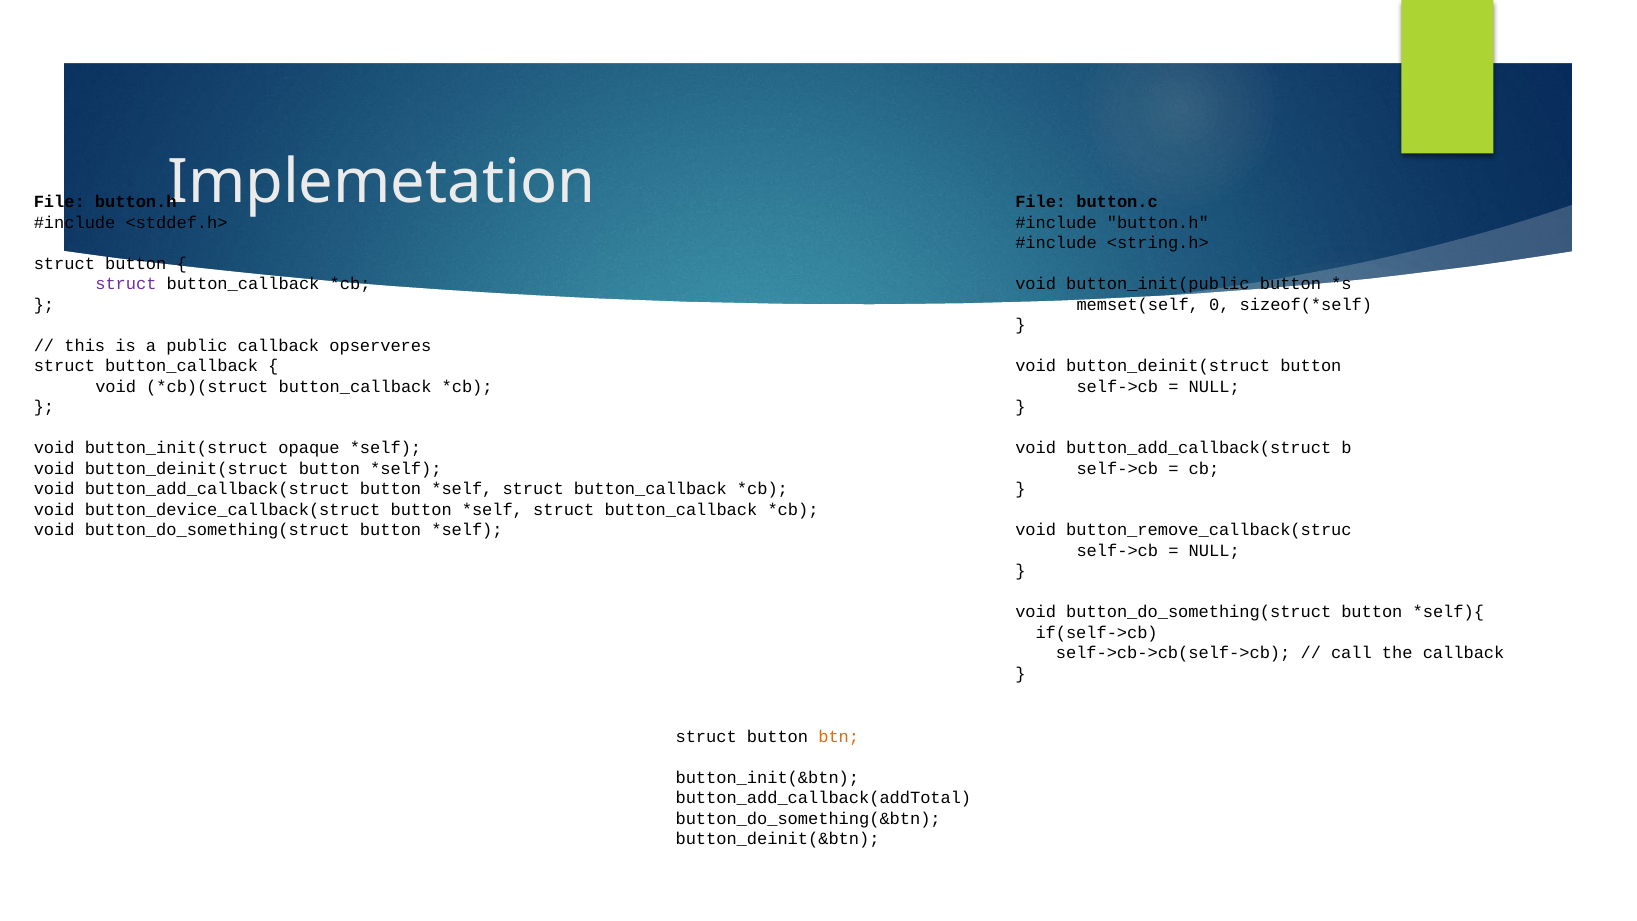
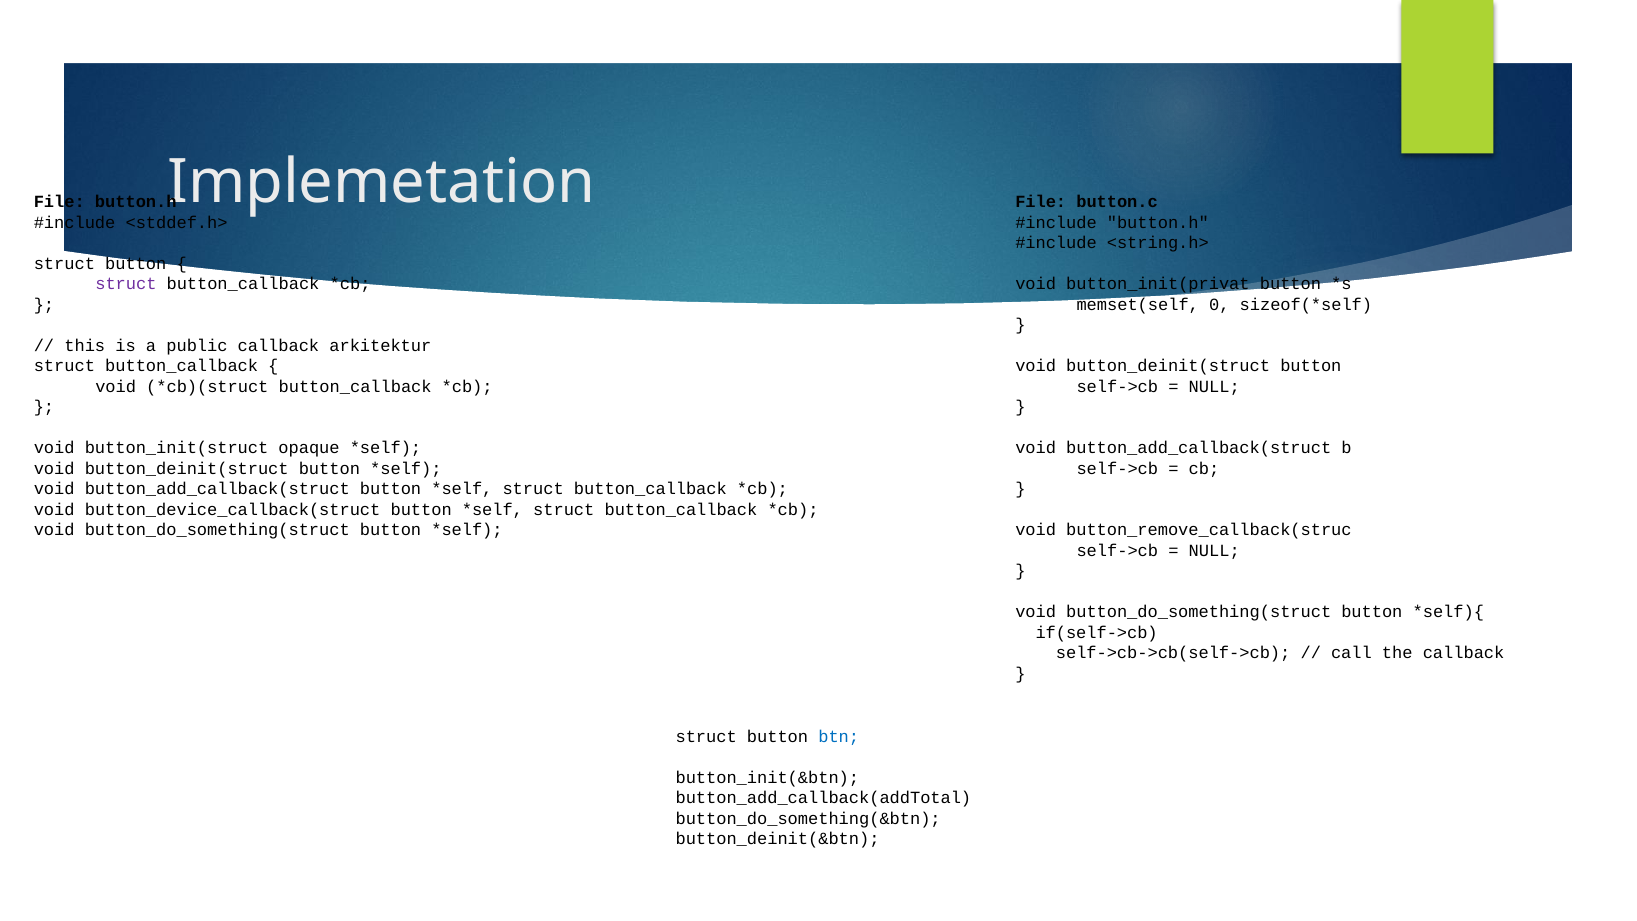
button_init(public: button_init(public -> button_init(privat
opserveres: opserveres -> arkitektur
btn colour: orange -> blue
